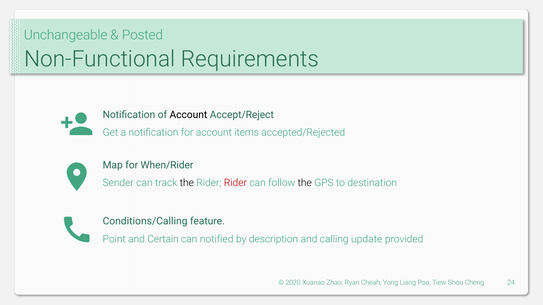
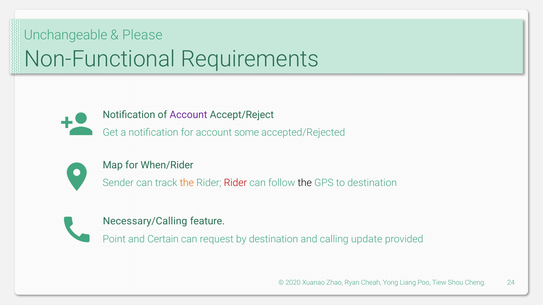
Posted: Posted -> Please
Account at (188, 115) colour: black -> purple
items: items -> some
the at (187, 183) colour: black -> orange
Conditions/Calling: Conditions/Calling -> Necessary/Calling
notified: notified -> request
by description: description -> destination
